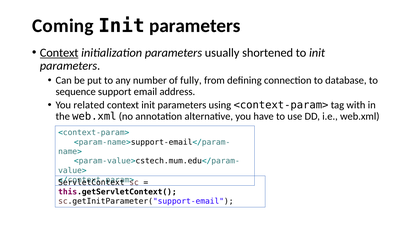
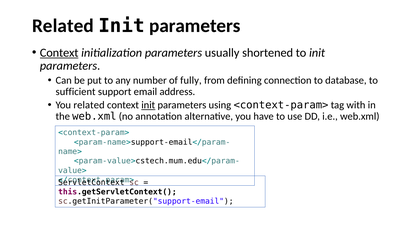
Coming at (63, 26): Coming -> Related
sequence: sequence -> sufficient
init at (148, 105) underline: none -> present
